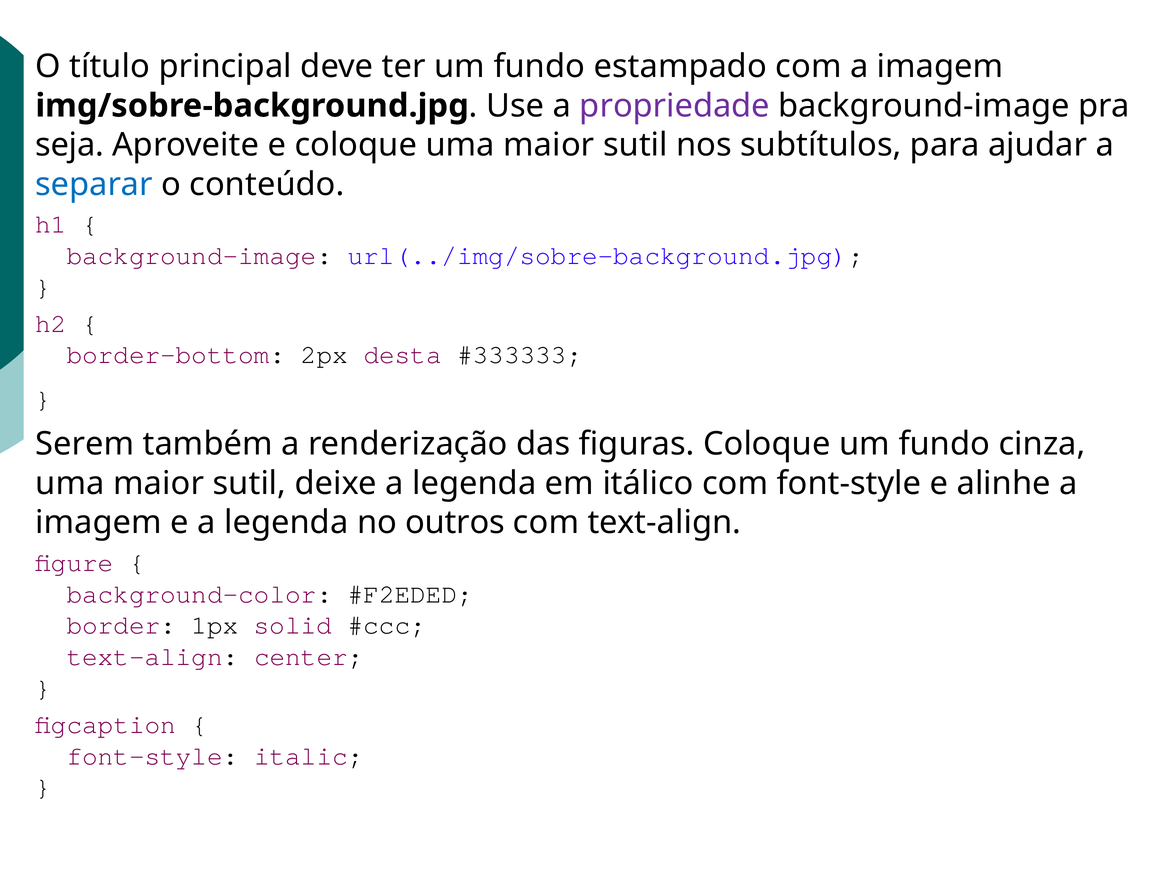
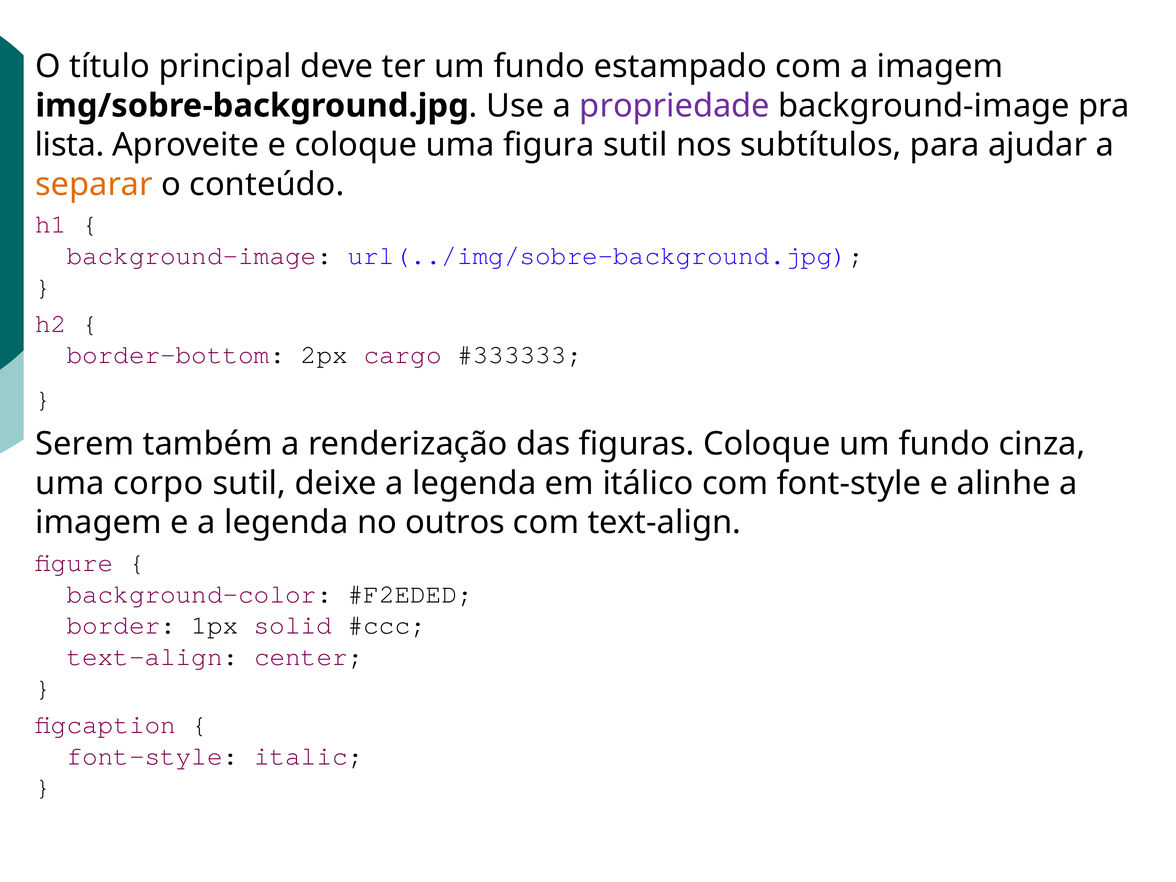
seja: seja -> lista
coloque uma maior: maior -> figura
separar colour: blue -> orange
desta: desta -> cargo
maior at (159, 483): maior -> corpo
